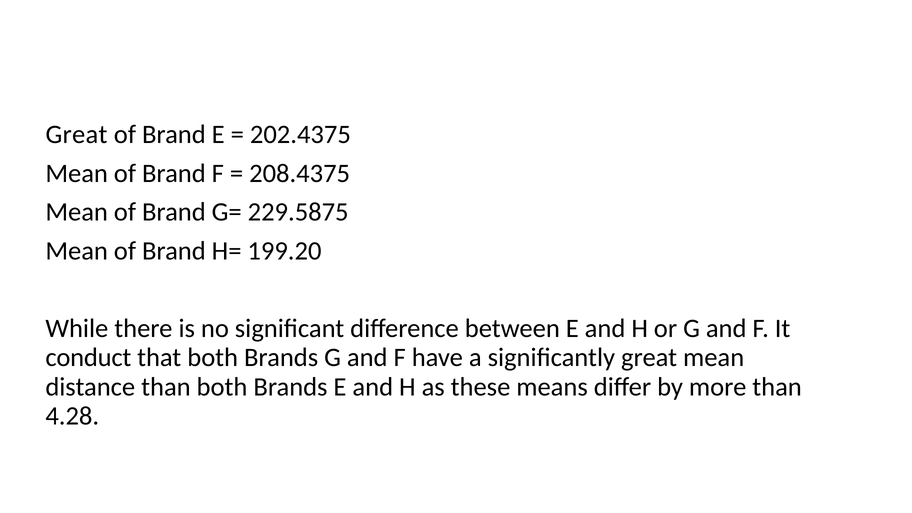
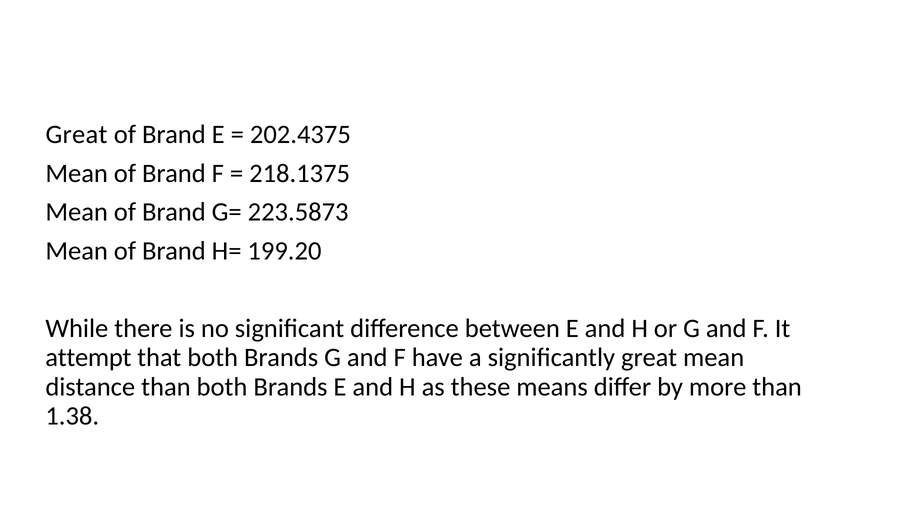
208.4375: 208.4375 -> 218.1375
229.5875: 229.5875 -> 223.5873
conduct: conduct -> attempt
4.28: 4.28 -> 1.38
